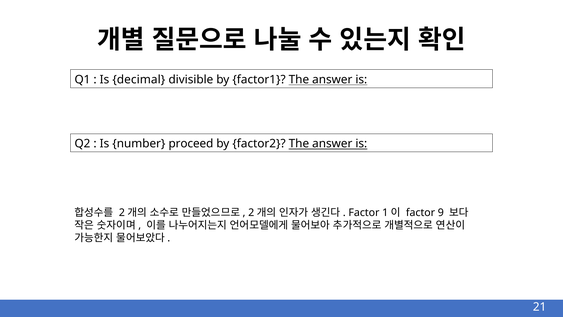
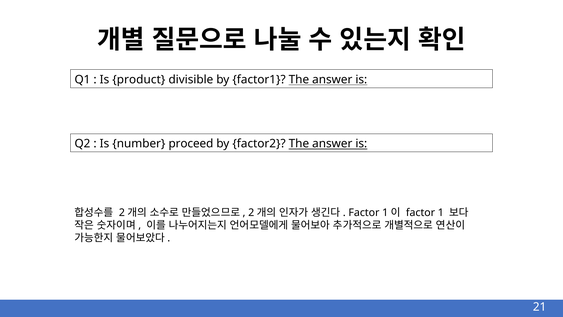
decimal: decimal -> product
9: 9 -> 1
